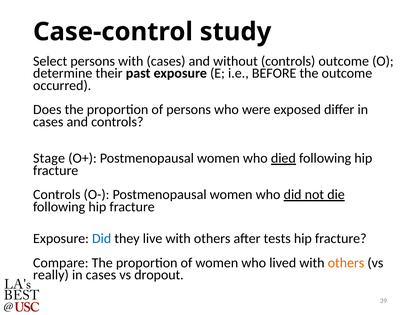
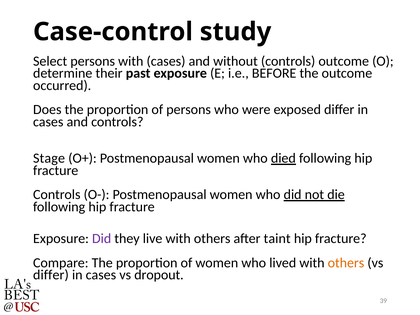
Did at (102, 239) colour: blue -> purple
tests: tests -> taint
really at (51, 275): really -> differ
